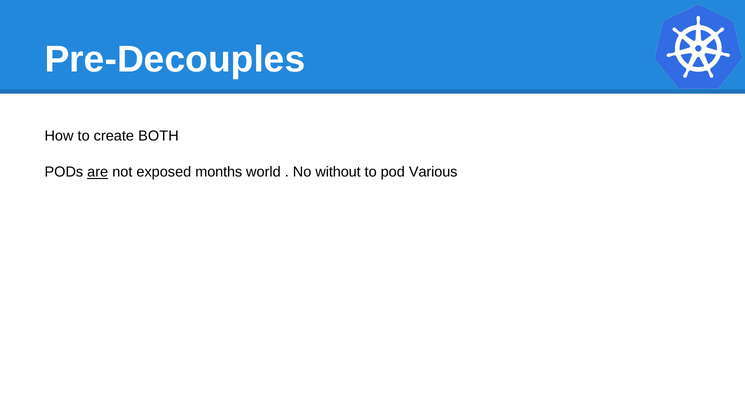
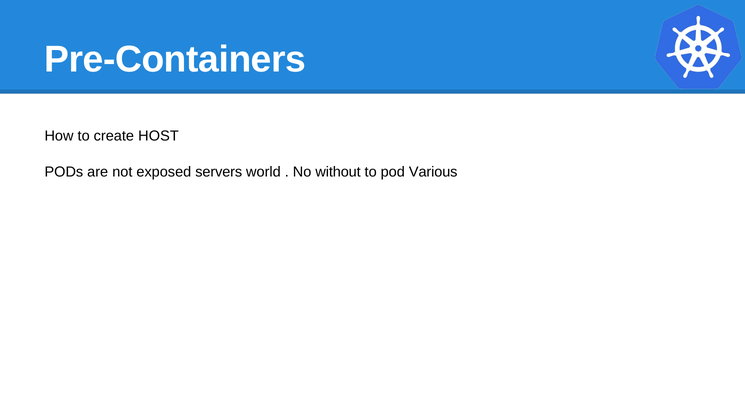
Pre-Decouples: Pre-Decouples -> Pre-Containers
BOTH: BOTH -> HOST
are underline: present -> none
months: months -> servers
